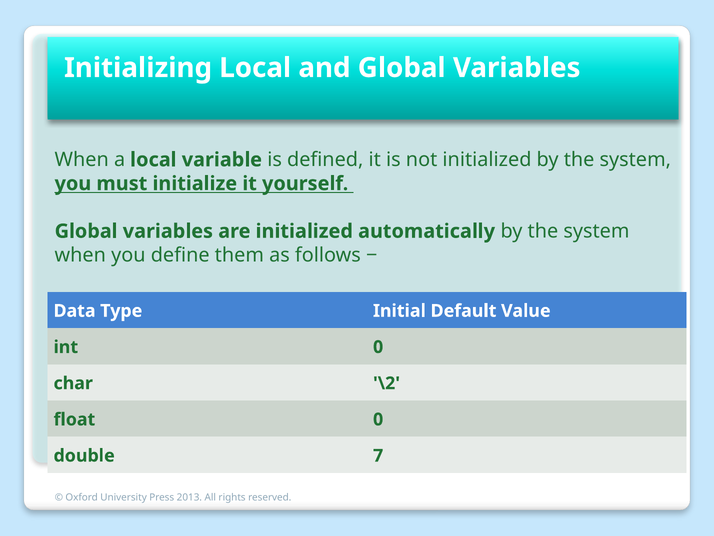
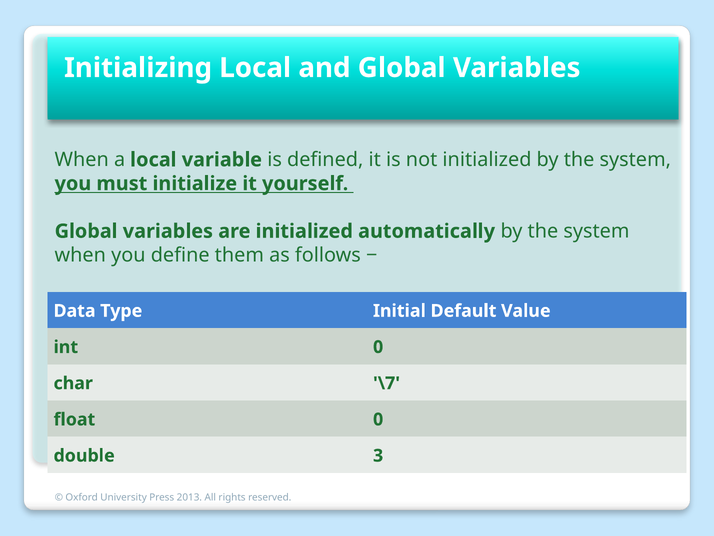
\2: \2 -> \7
7: 7 -> 3
